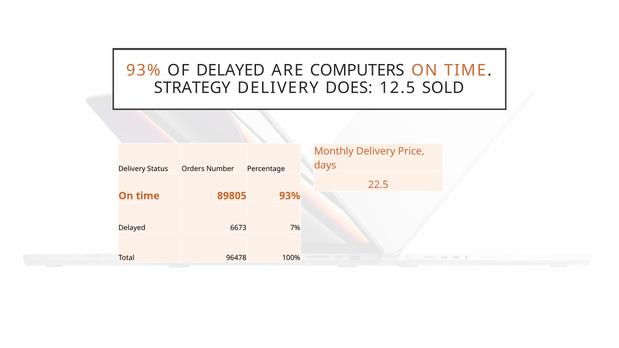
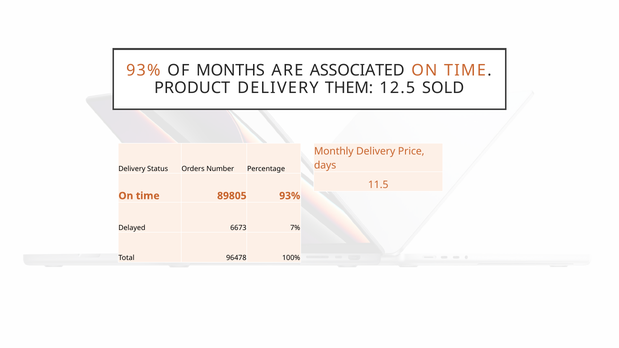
OF DELAYED: DELAYED -> MONTHS
COMPUTERS: COMPUTERS -> ASSOCIATED
STRATEGY: STRATEGY -> PRODUCT
DOES: DOES -> THEM
22.5: 22.5 -> 11.5
